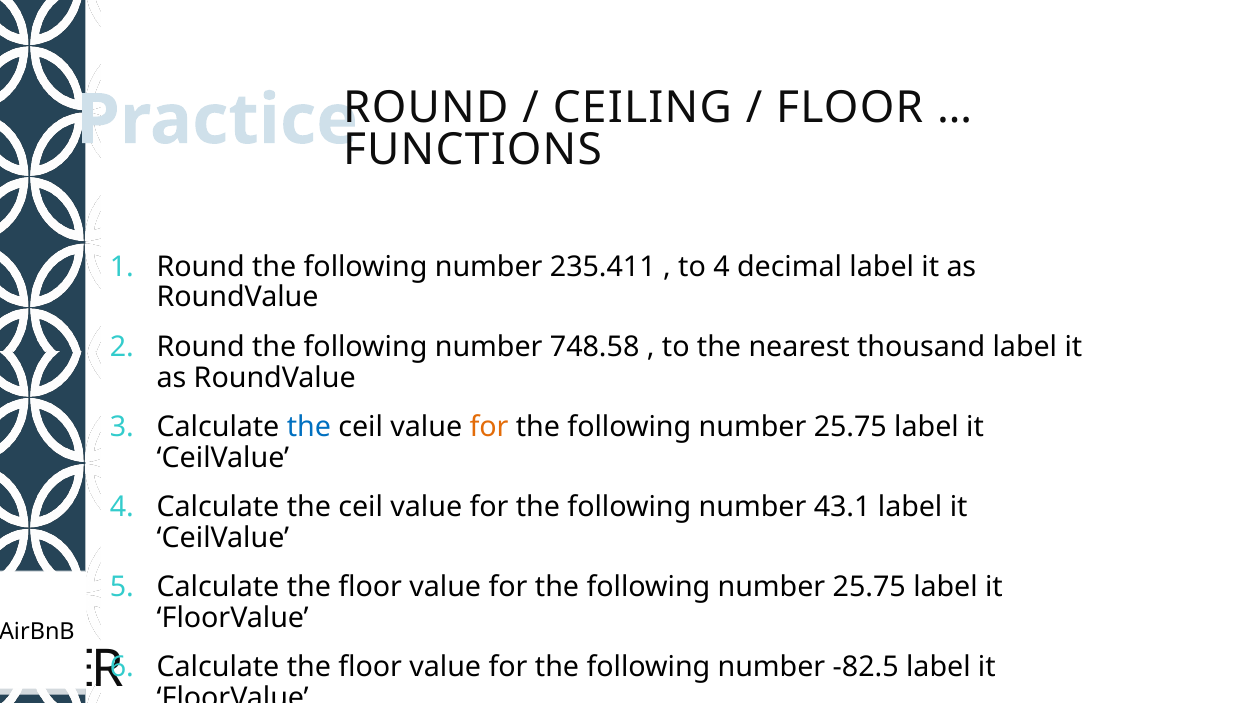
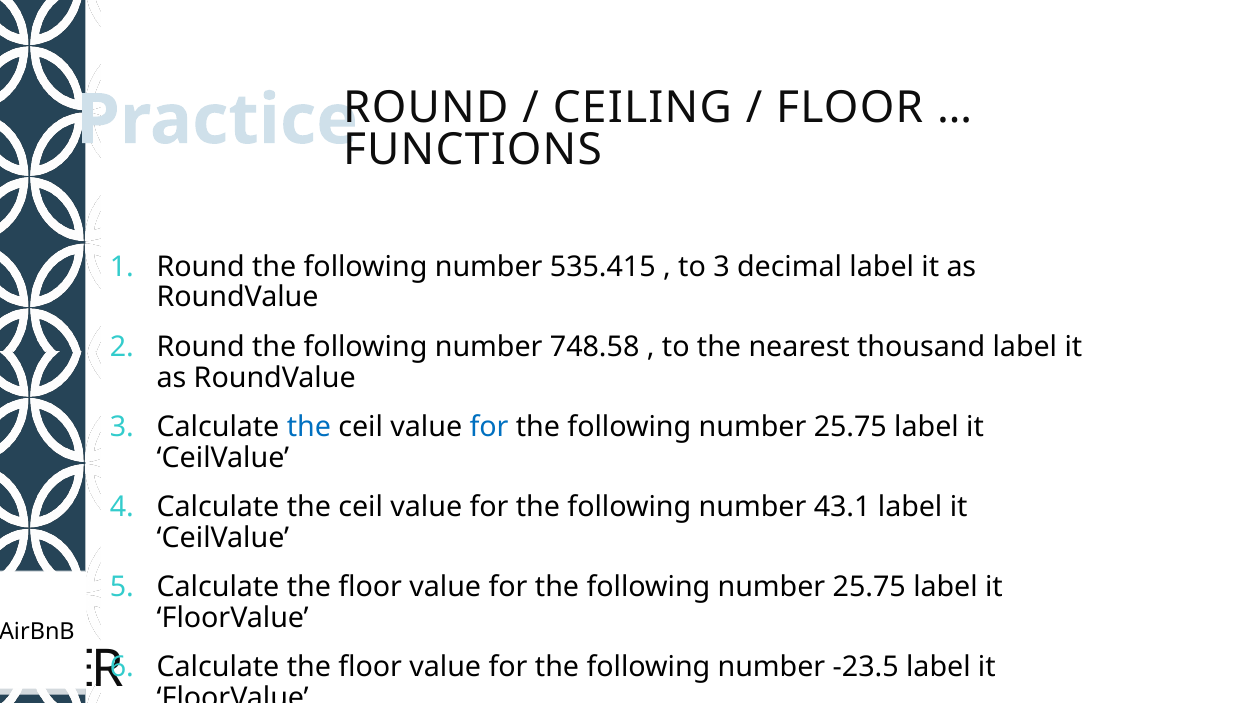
235.411: 235.411 -> 535.415
to 4: 4 -> 3
for at (489, 427) colour: orange -> blue
-82.5: -82.5 -> -23.5
